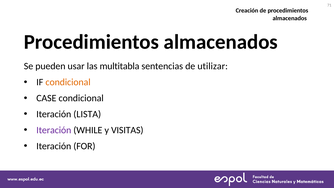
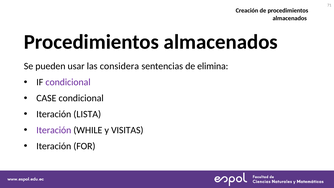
multitabla: multitabla -> considera
utilizar: utilizar -> elimina
condicional at (68, 82) colour: orange -> purple
